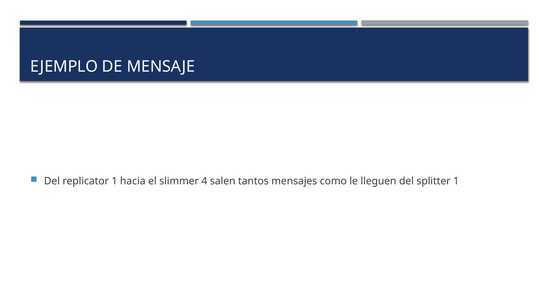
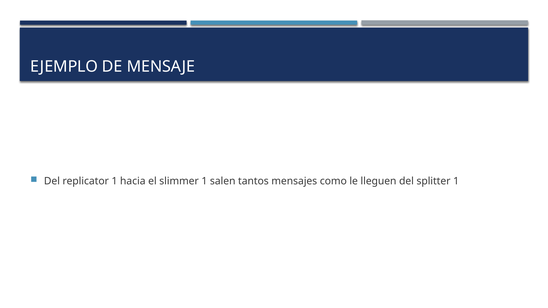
slimmer 4: 4 -> 1
